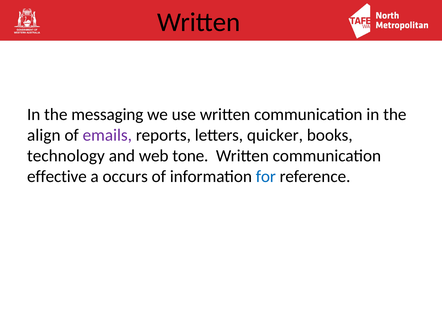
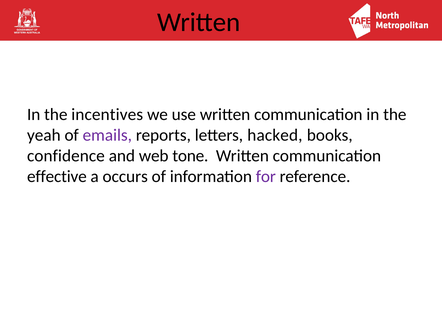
messaging: messaging -> incentives
align: align -> yeah
quicker: quicker -> hacked
technology: technology -> confidence
for colour: blue -> purple
